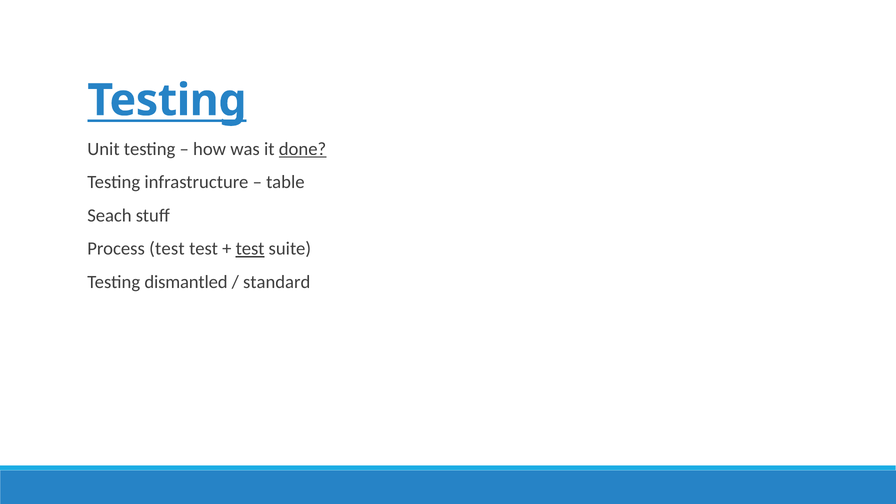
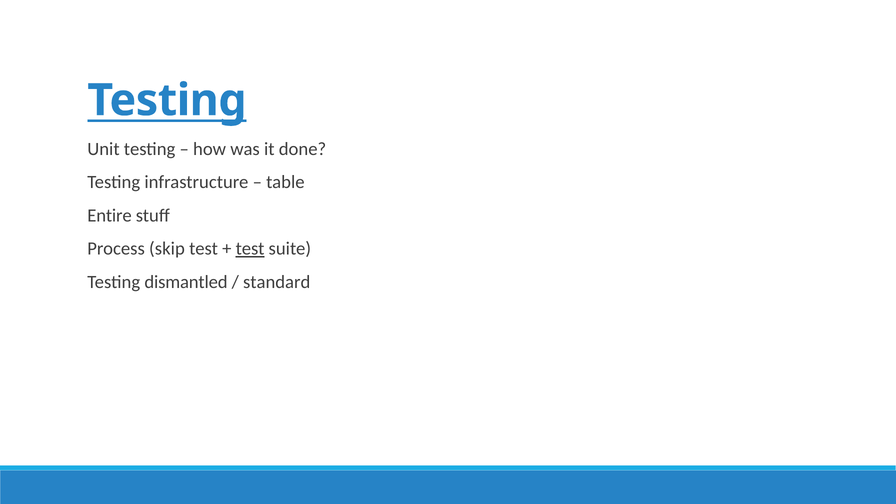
done underline: present -> none
Seach: Seach -> Entire
Process test: test -> skip
